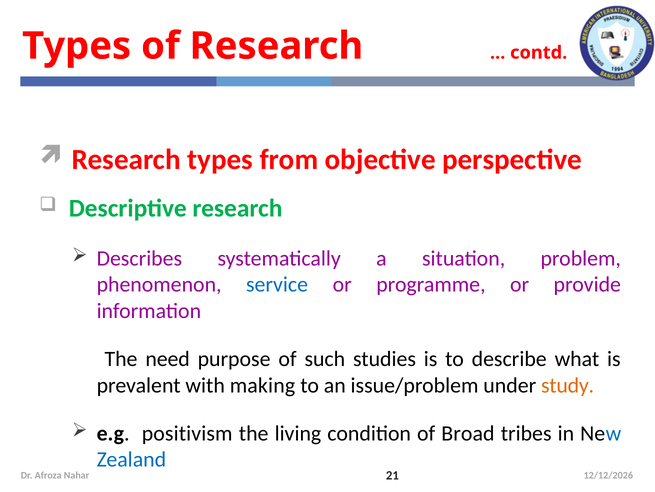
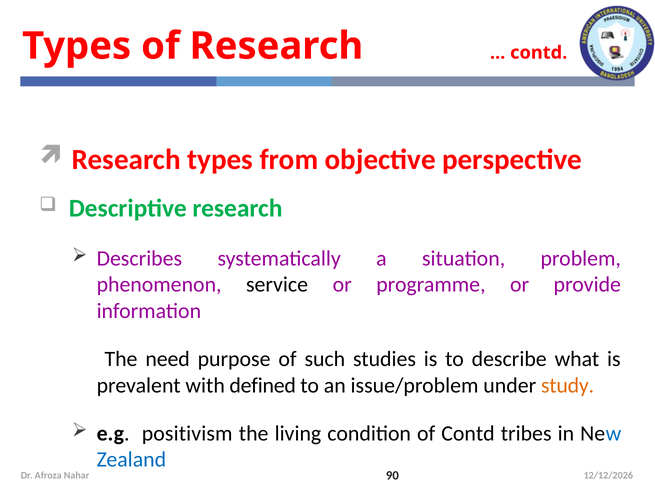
service colour: blue -> black
making: making -> defined
of Broad: Broad -> Contd
21: 21 -> 90
